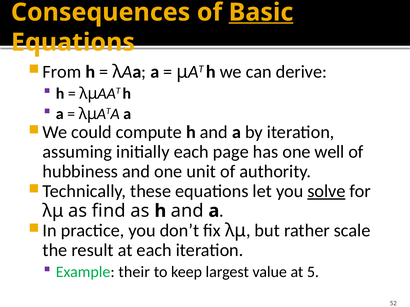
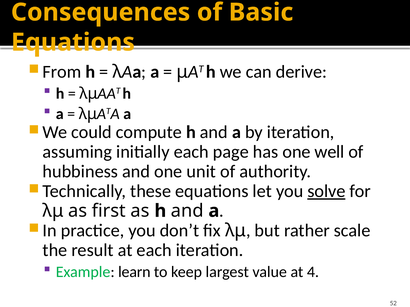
Basic underline: present -> none
find: find -> first
their: their -> learn
5: 5 -> 4
